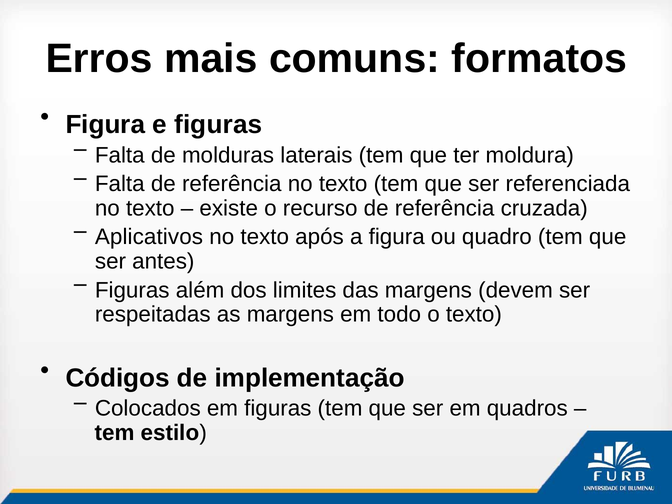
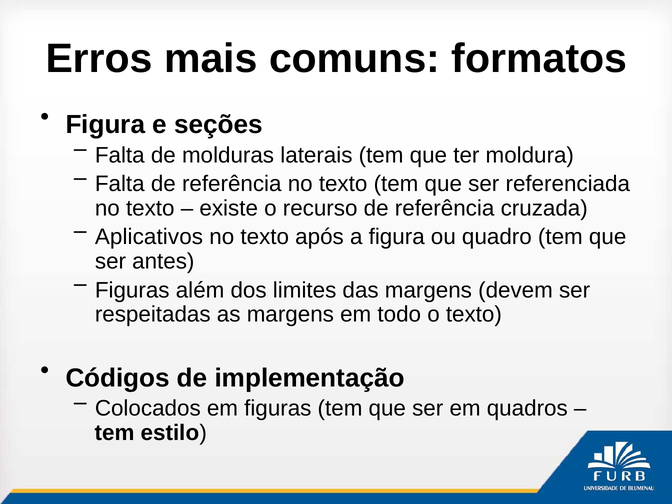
e figuras: figuras -> seções
